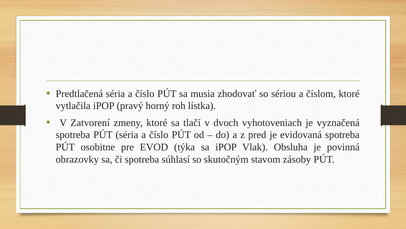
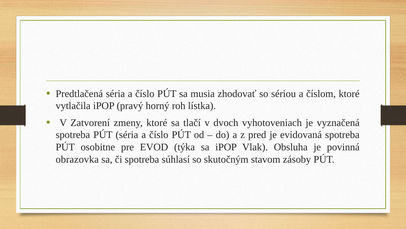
obrazovky: obrazovky -> obrazovka
